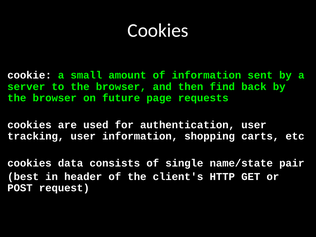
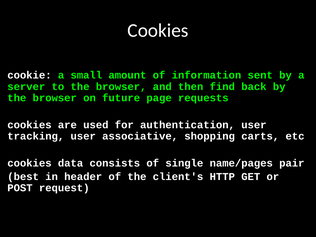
user information: information -> associative
name/state: name/state -> name/pages
